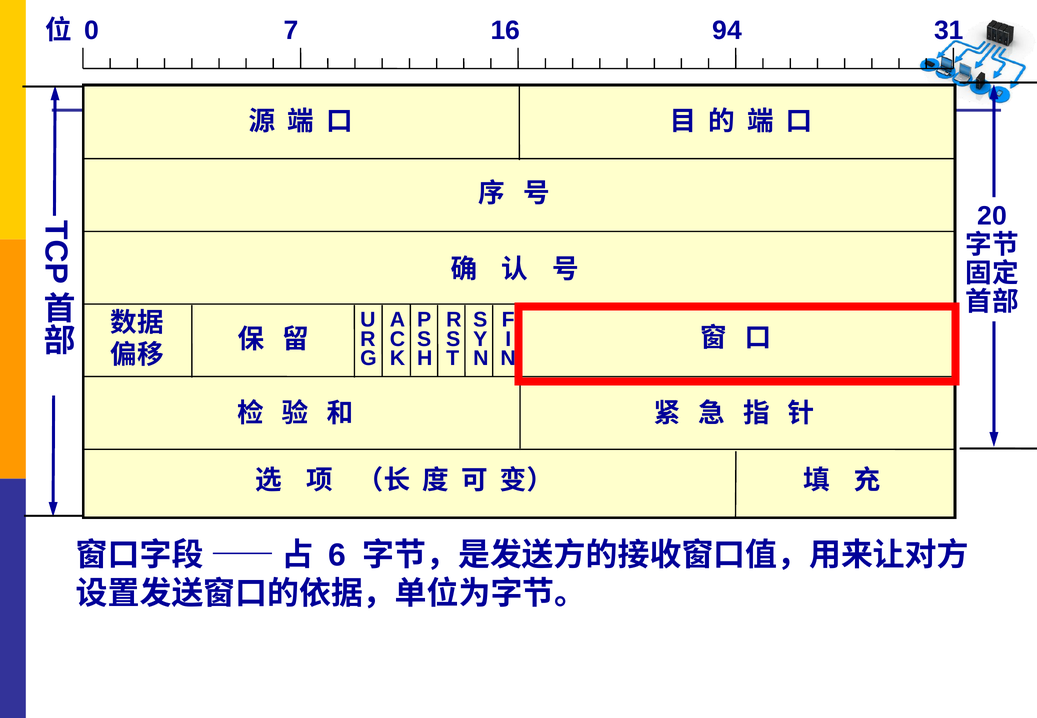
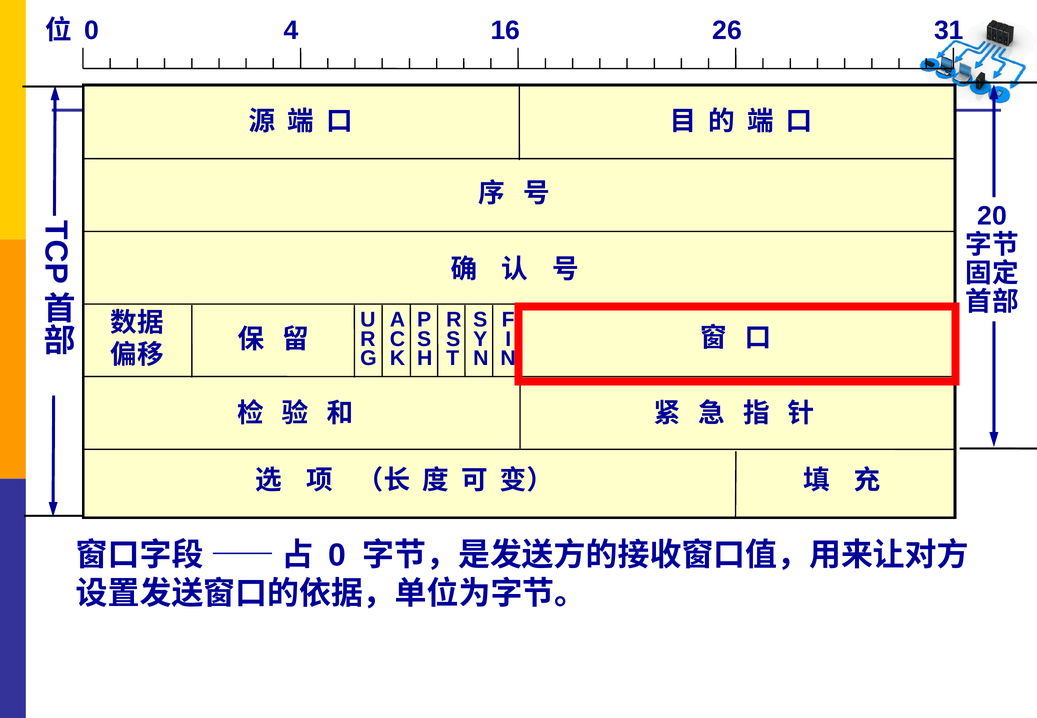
7: 7 -> 4
94: 94 -> 26
6 at (337, 555): 6 -> 0
